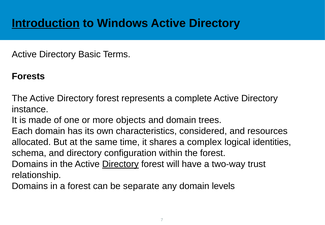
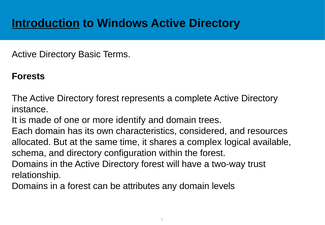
objects: objects -> identify
identities: identities -> available
Directory at (120, 164) underline: present -> none
separate: separate -> attributes
